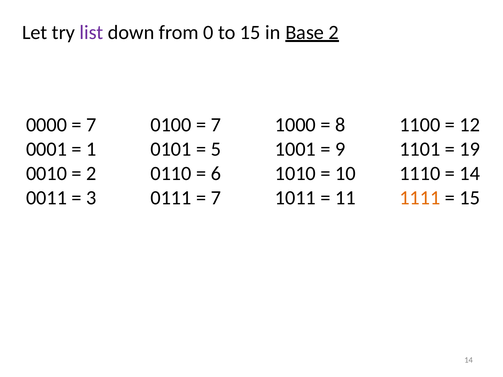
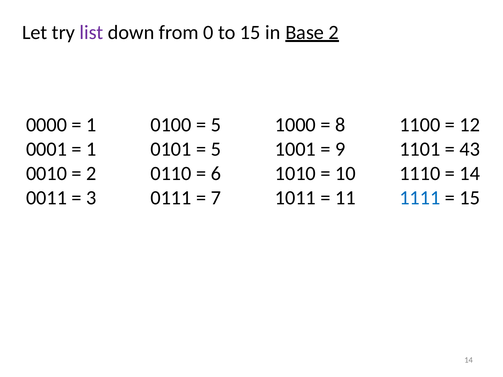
7 at (91, 125): 7 -> 1
7 at (216, 125): 7 -> 5
19: 19 -> 43
1111 colour: orange -> blue
